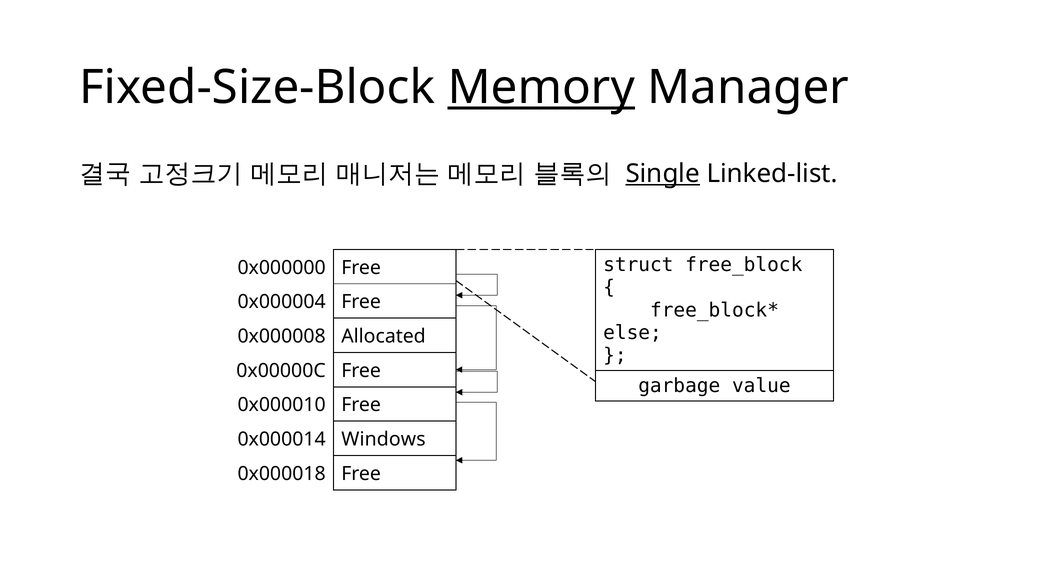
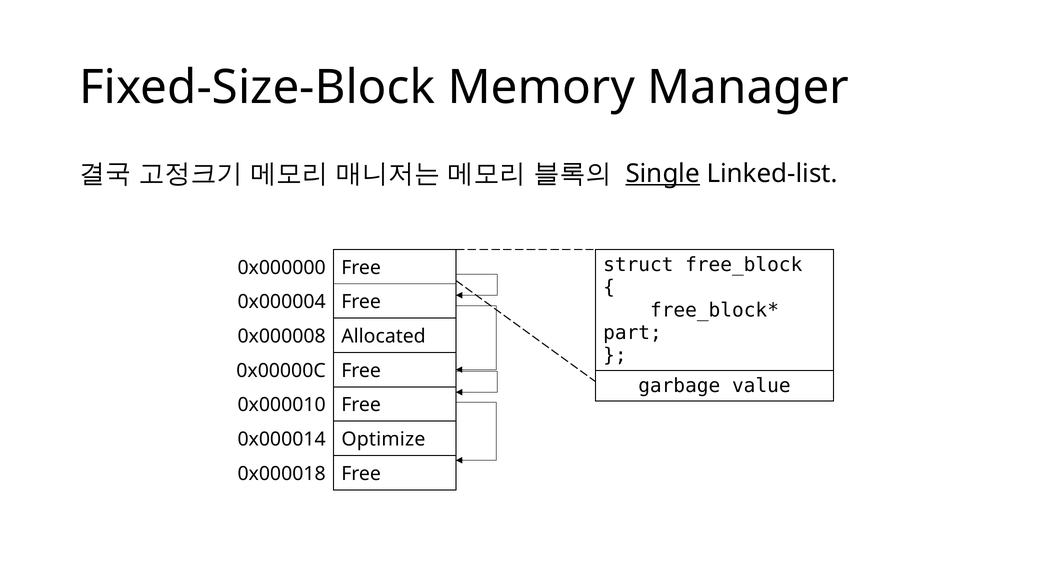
Memory underline: present -> none
else: else -> part
Windows: Windows -> Optimize
